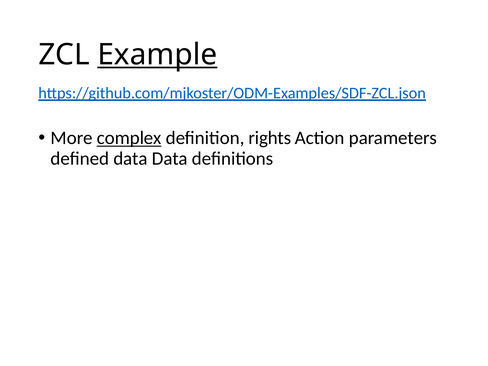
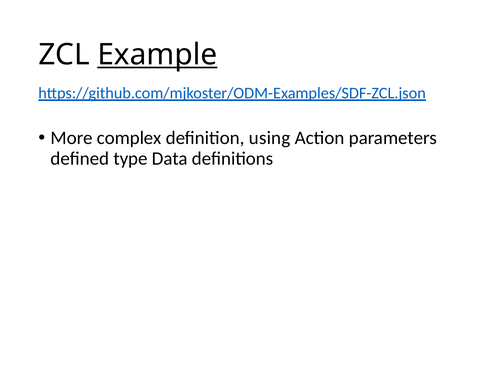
complex underline: present -> none
rights: rights -> using
defined data: data -> type
